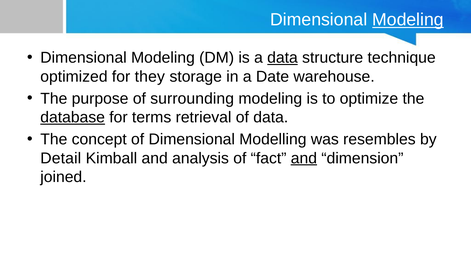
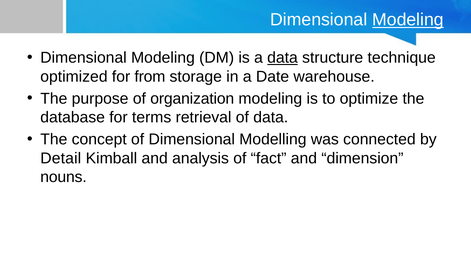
they: they -> from
surrounding: surrounding -> organization
database underline: present -> none
resembles: resembles -> connected
and at (304, 158) underline: present -> none
joined: joined -> nouns
